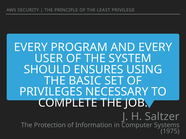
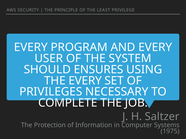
THE BASIC: BASIC -> EVERY
